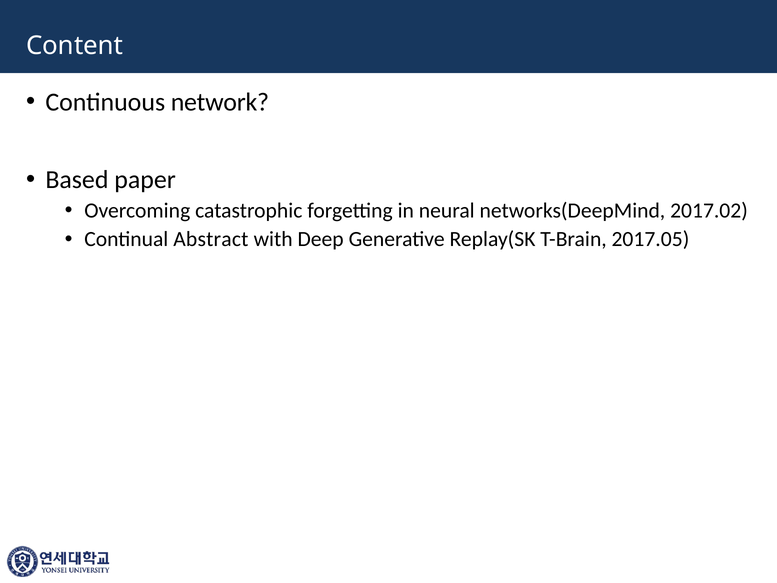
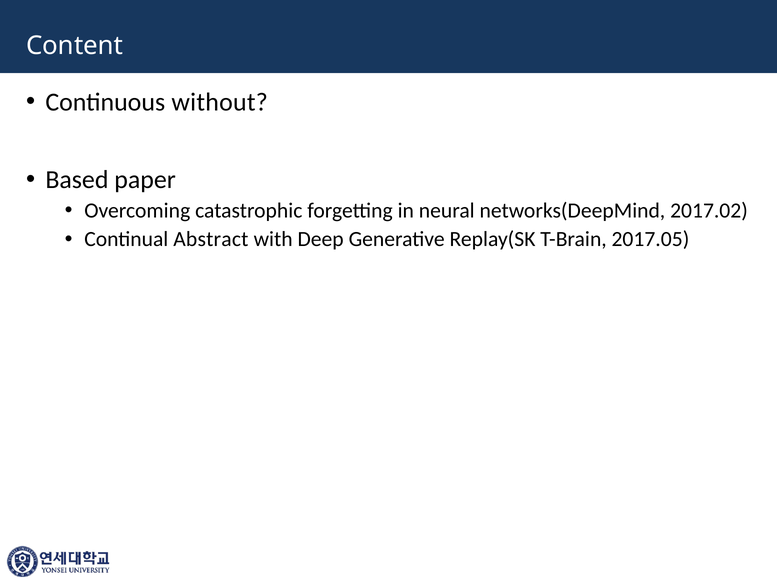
network: network -> without
